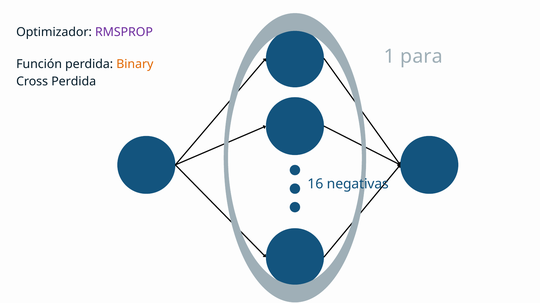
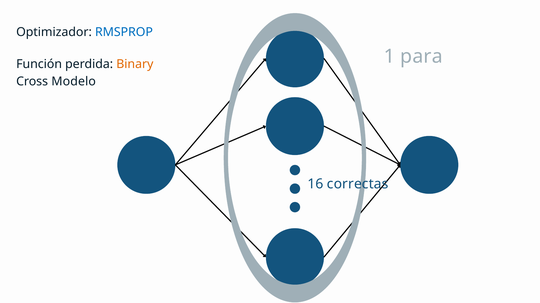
RMSPROP colour: purple -> blue
Cross Perdida: Perdida -> Modelo
negativas: negativas -> correctas
